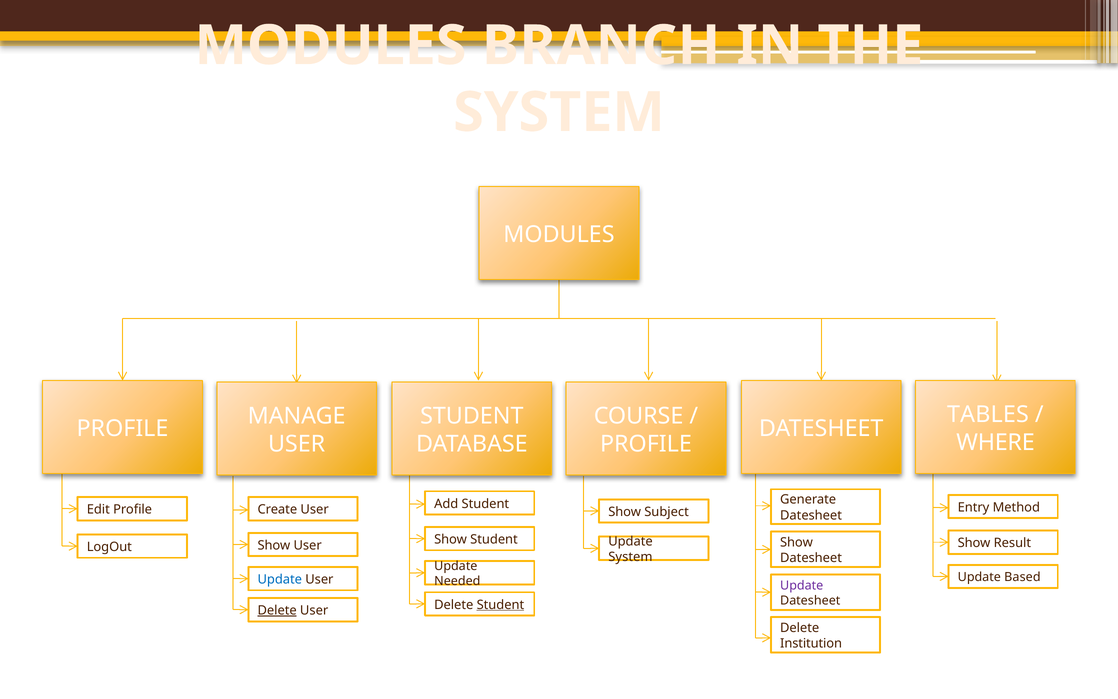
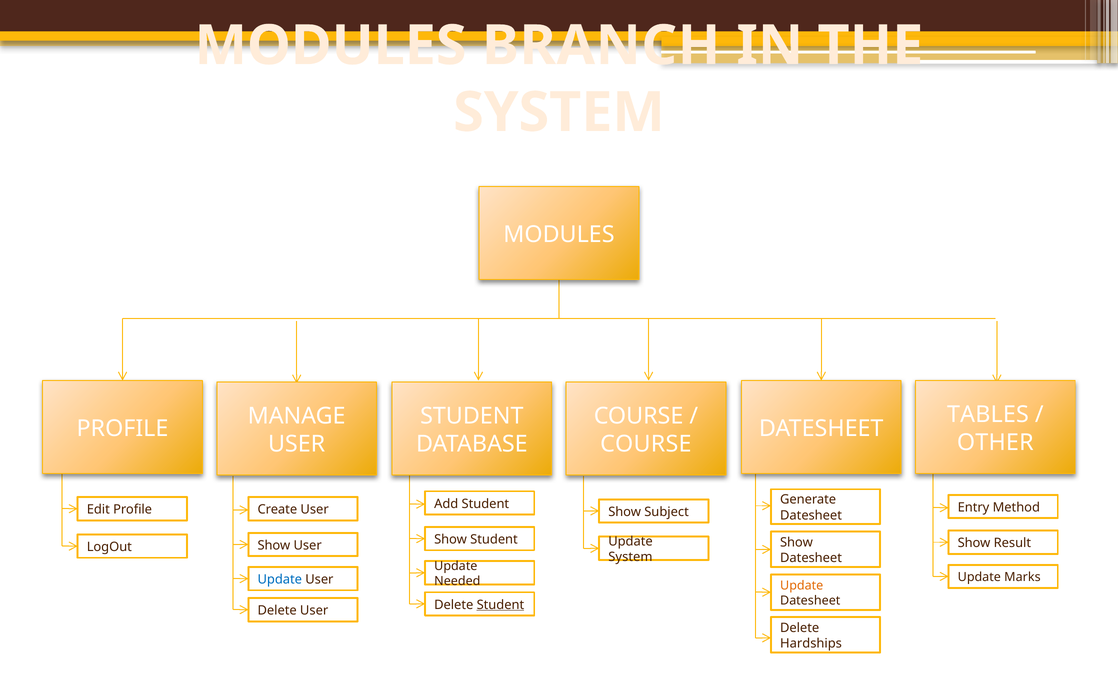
WHERE: WHERE -> OTHER
PROFILE at (646, 444): PROFILE -> COURSE
Based: Based -> Marks
Update at (802, 585) colour: purple -> orange
Delete at (277, 610) underline: present -> none
Institution: Institution -> Hardships
